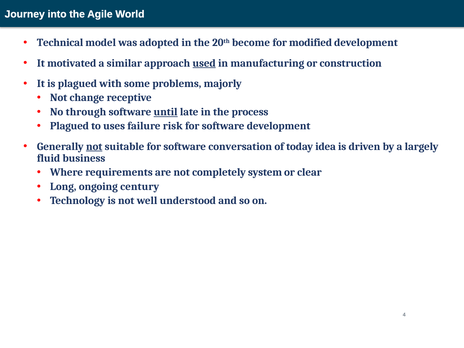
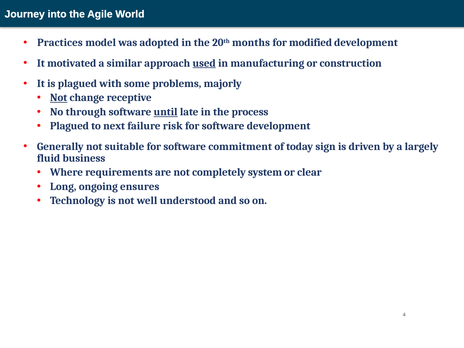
Technical: Technical -> Practices
become: become -> months
Not at (59, 98) underline: none -> present
uses: uses -> next
not at (94, 146) underline: present -> none
conversation: conversation -> commitment
idea: idea -> sign
century: century -> ensures
